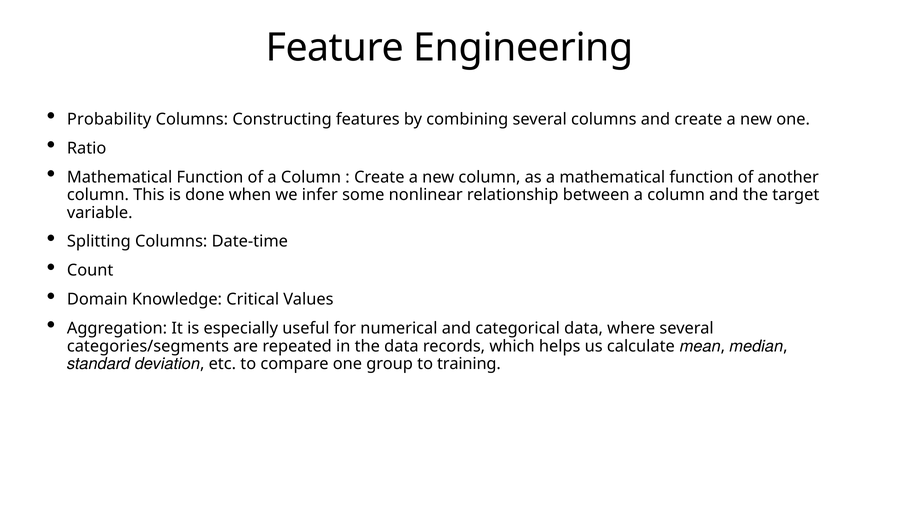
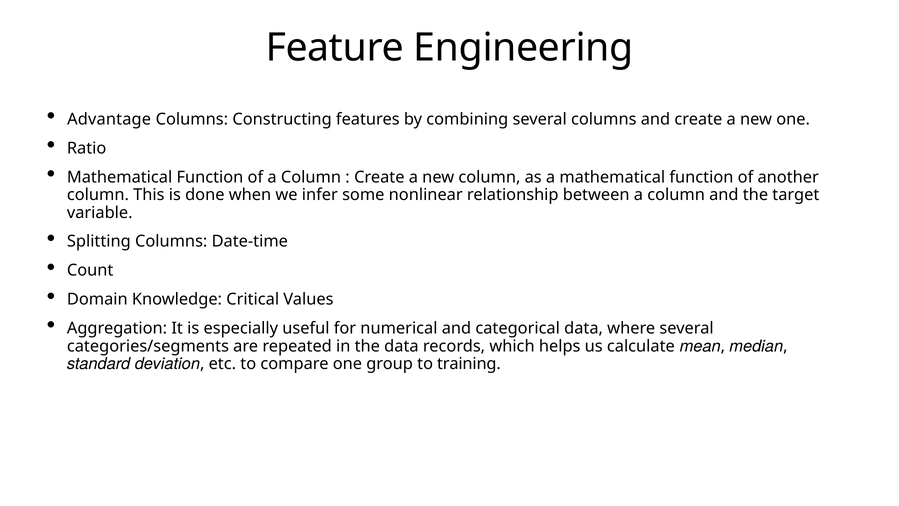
Probability: Probability -> Advantage
